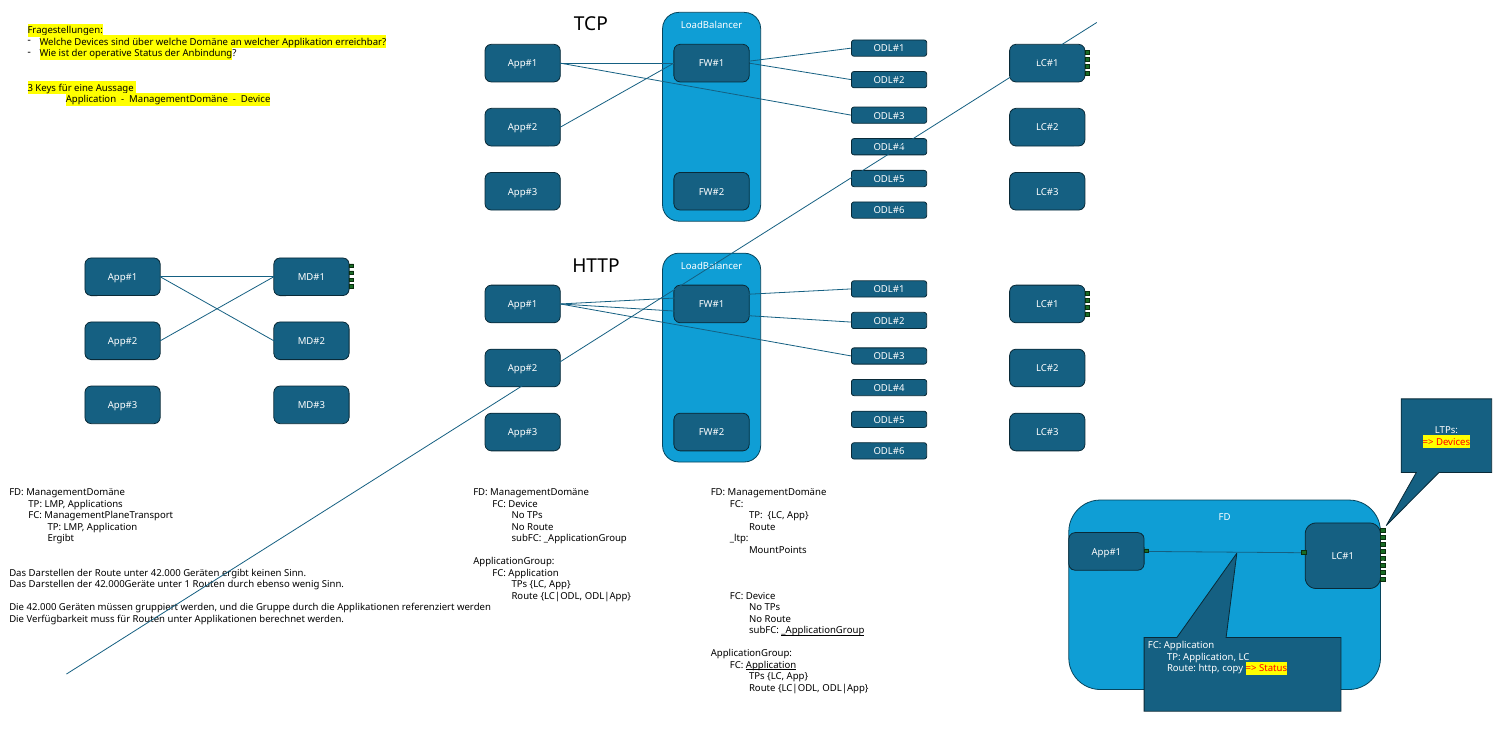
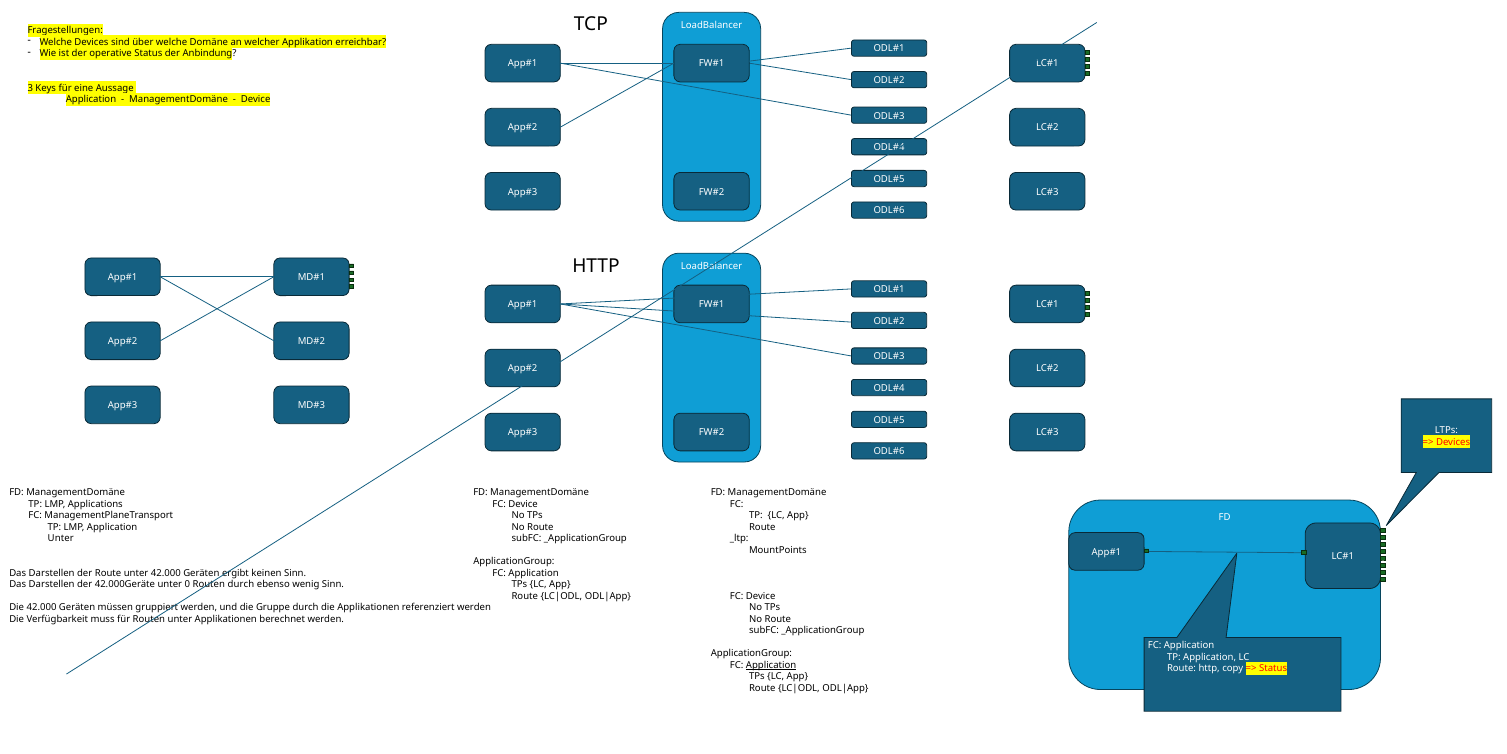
Ergibt at (61, 538): Ergibt -> Unter
1: 1 -> 0
_ApplicationGroup at (823, 630) underline: present -> none
